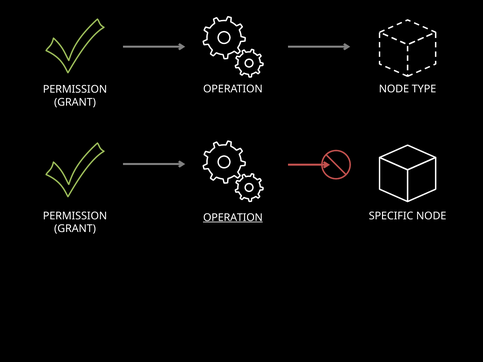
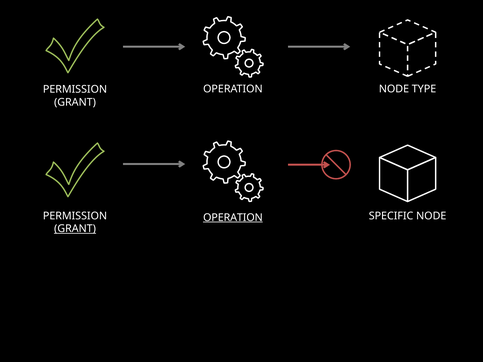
GRANT at (75, 229) underline: none -> present
